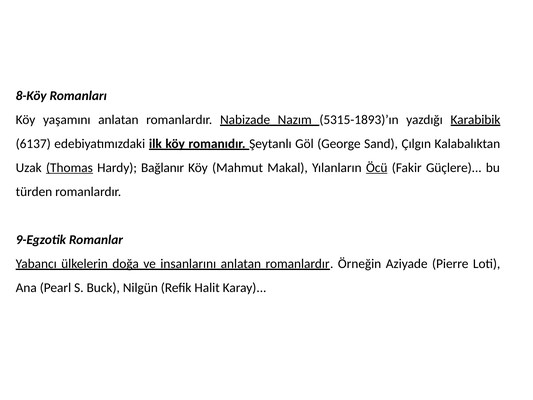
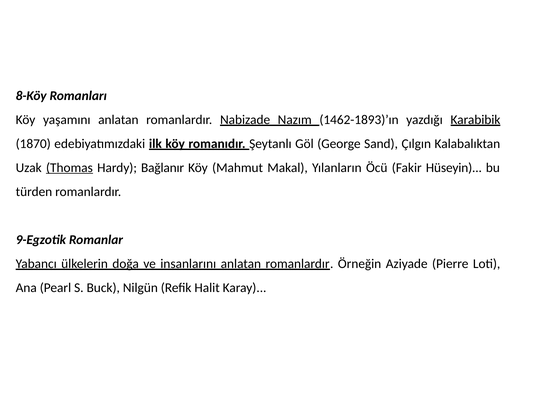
5315-1893)’ın: 5315-1893)’ın -> 1462-1893)’ın
6137: 6137 -> 1870
Öcü underline: present -> none
Güçlere: Güçlere -> Hüseyin
